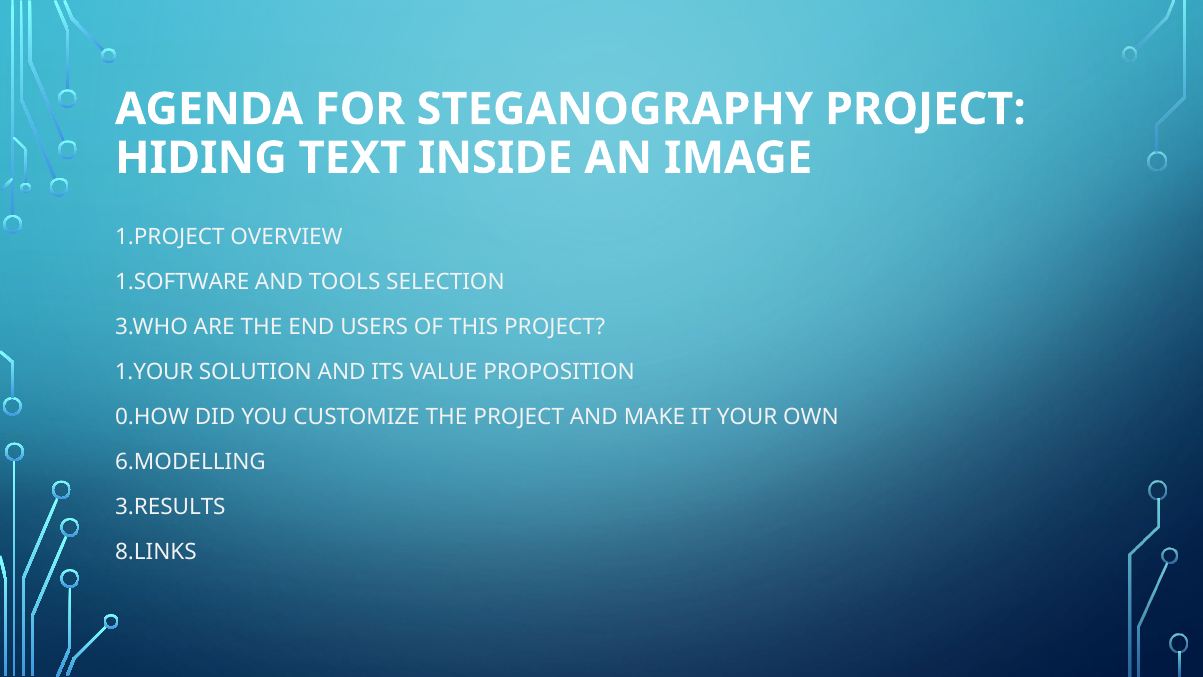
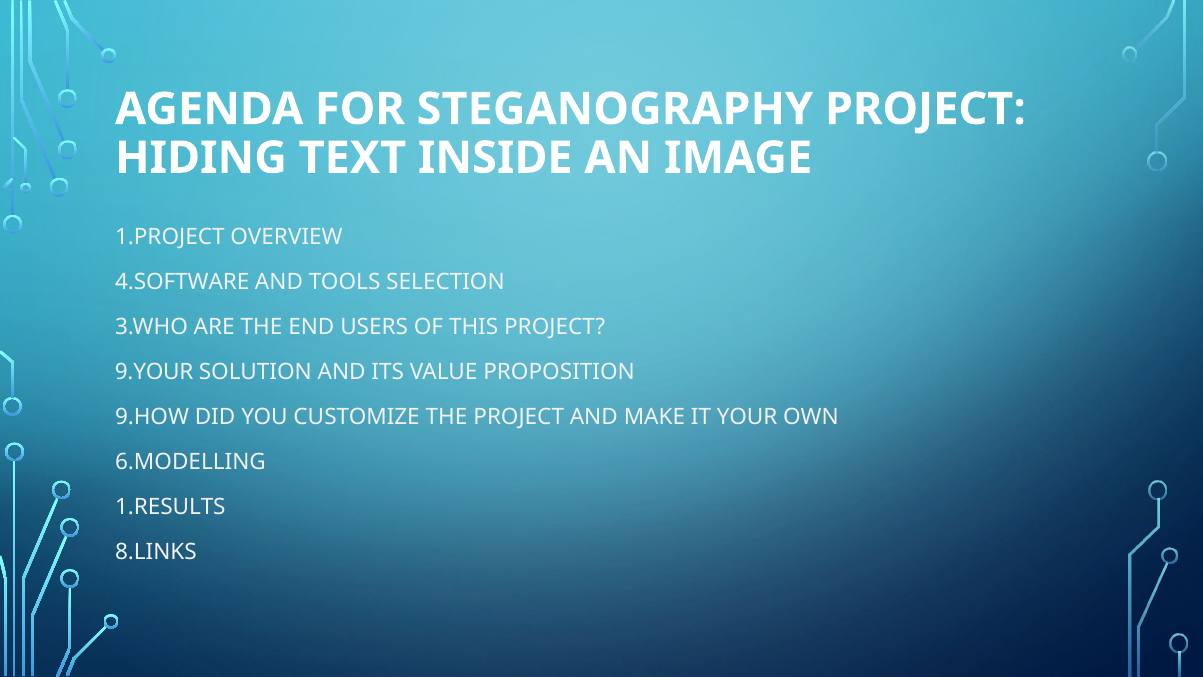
1.SOFTWARE: 1.SOFTWARE -> 4.SOFTWARE
1.YOUR: 1.YOUR -> 9.YOUR
0.HOW: 0.HOW -> 9.HOW
3.RESULTS: 3.RESULTS -> 1.RESULTS
